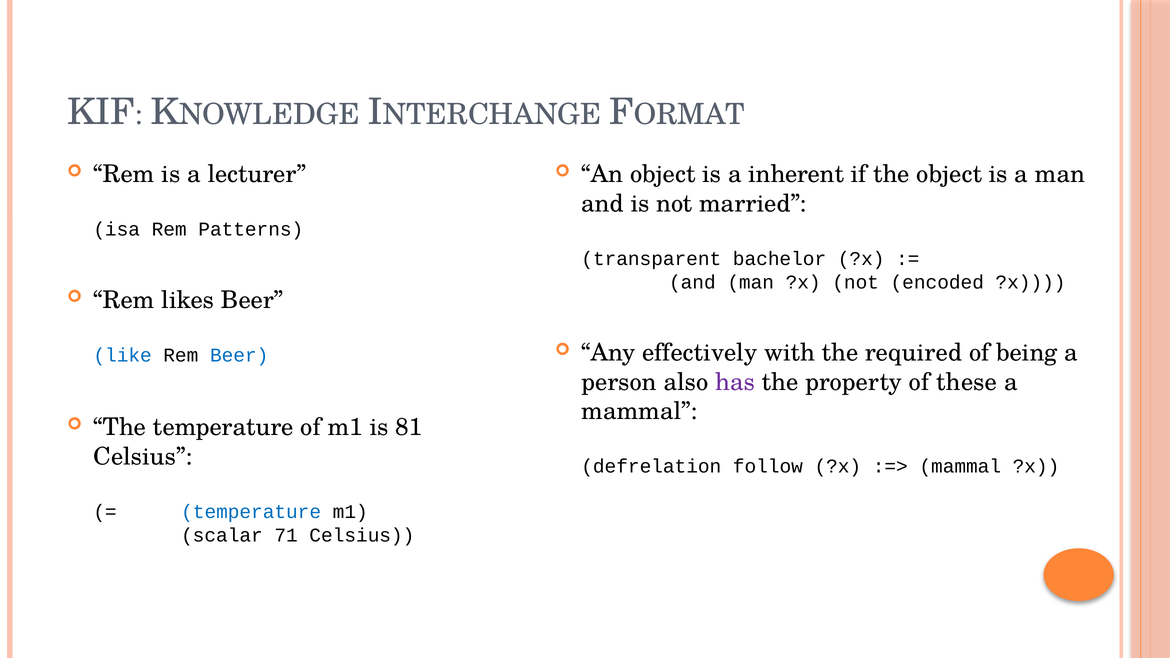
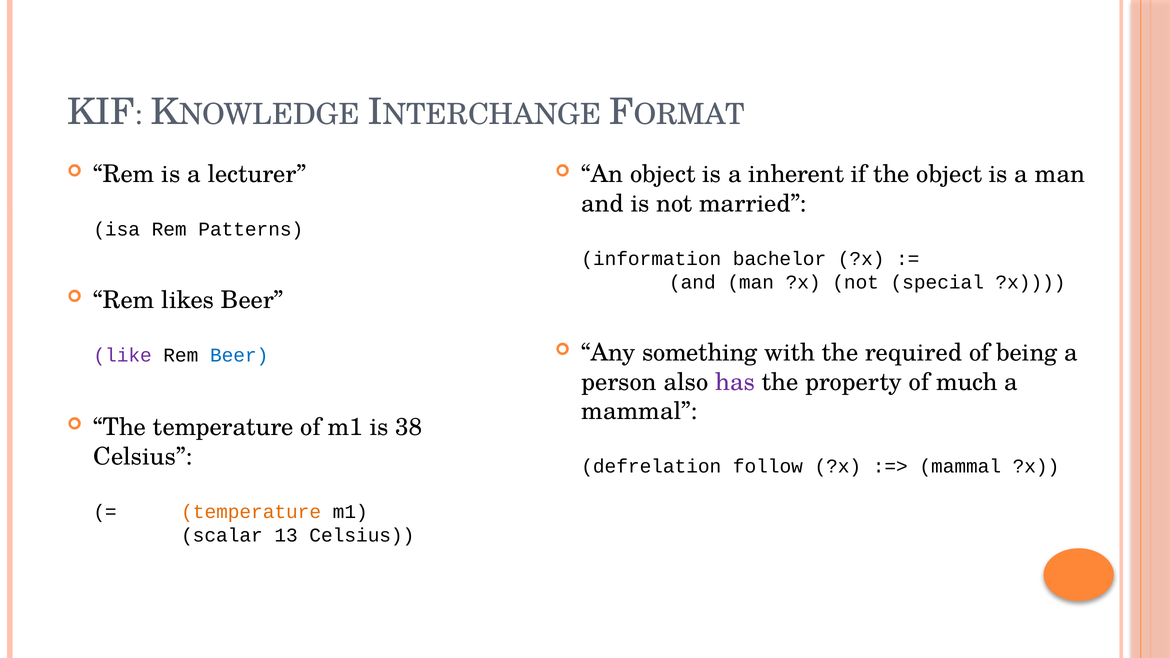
transparent: transparent -> information
encoded: encoded -> special
effectively: effectively -> something
like colour: blue -> purple
these: these -> much
81: 81 -> 38
temperature at (251, 512) colour: blue -> orange
71: 71 -> 13
